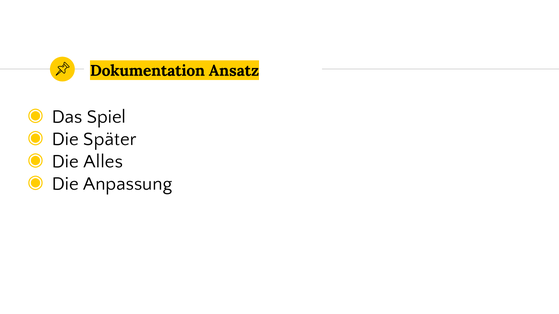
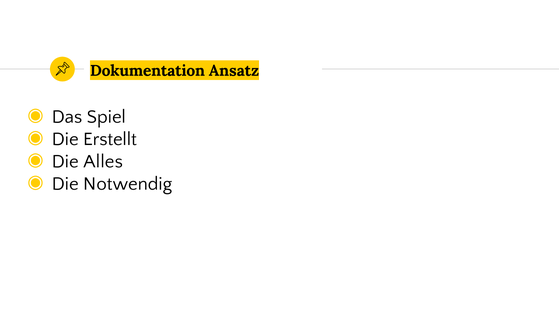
Später: Später -> Erstellt
Anpassung: Anpassung -> Notwendig
